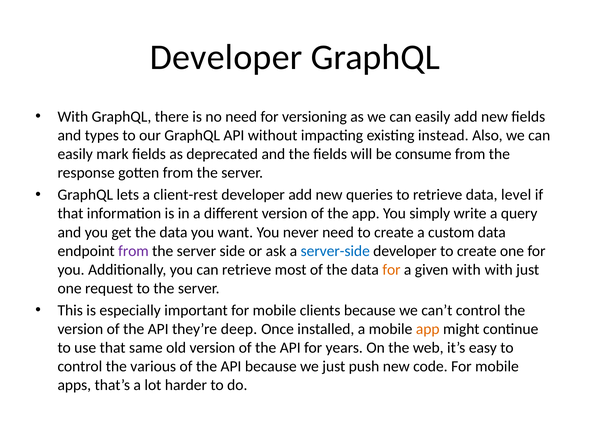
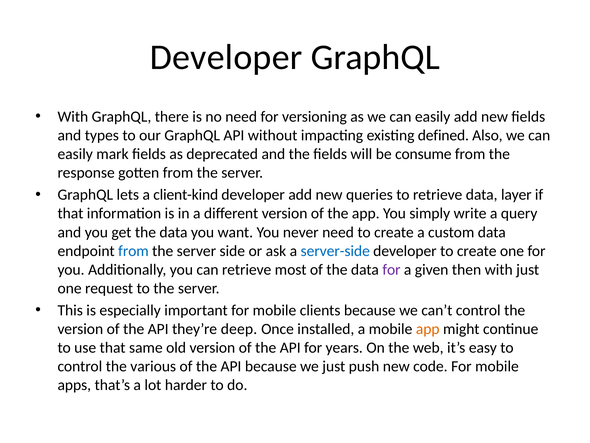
instead: instead -> defined
client-rest: client-rest -> client-kind
level: level -> layer
from at (133, 251) colour: purple -> blue
for at (391, 269) colour: orange -> purple
given with: with -> then
